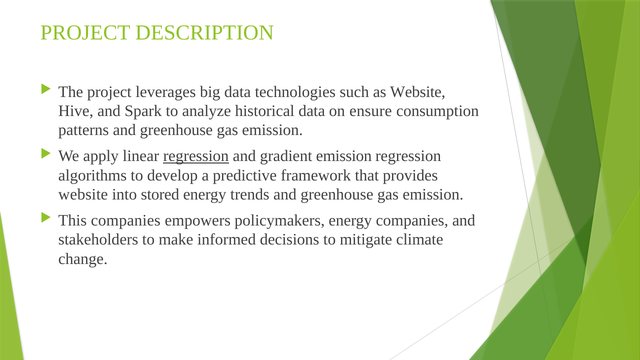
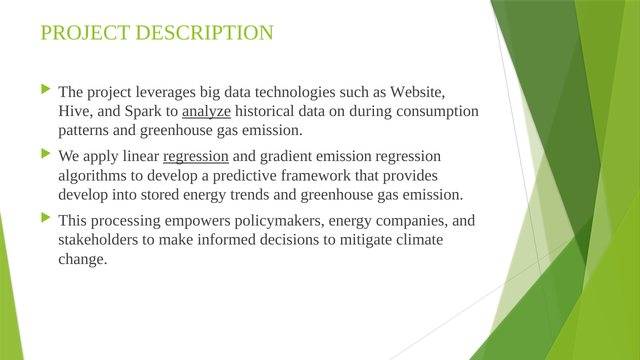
analyze underline: none -> present
ensure: ensure -> during
website at (83, 194): website -> develop
This companies: companies -> processing
